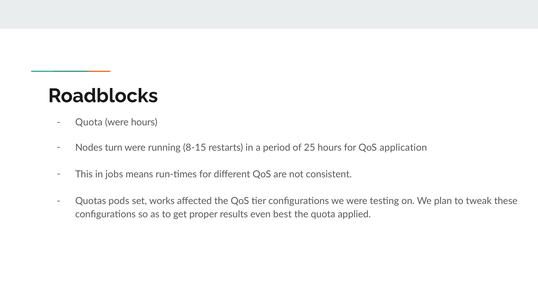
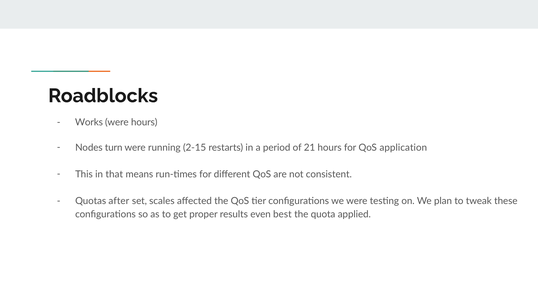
Quota at (89, 123): Quota -> Works
8-15: 8-15 -> 2-15
25: 25 -> 21
jobs: jobs -> that
pods: pods -> after
works: works -> scales
